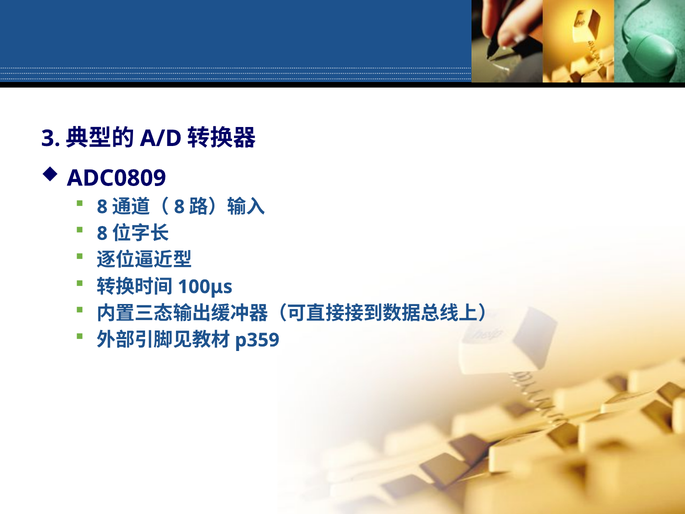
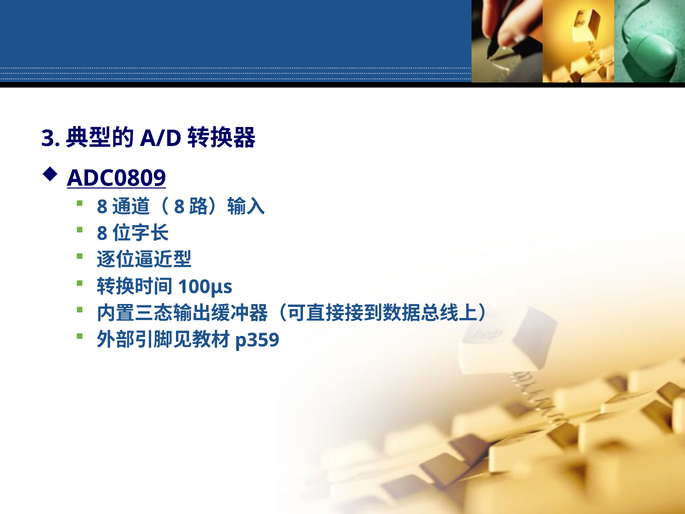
ADC0809 underline: none -> present
